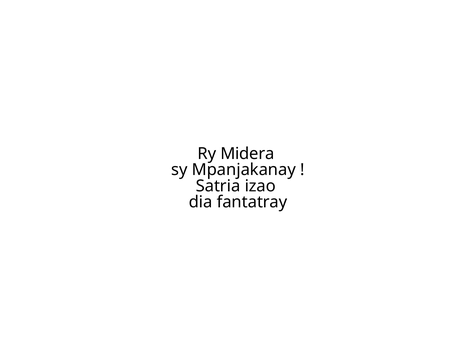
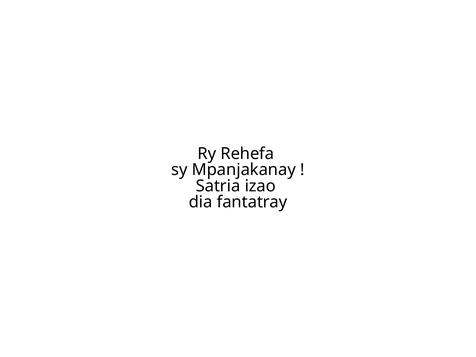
Midera: Midera -> Rehefa
